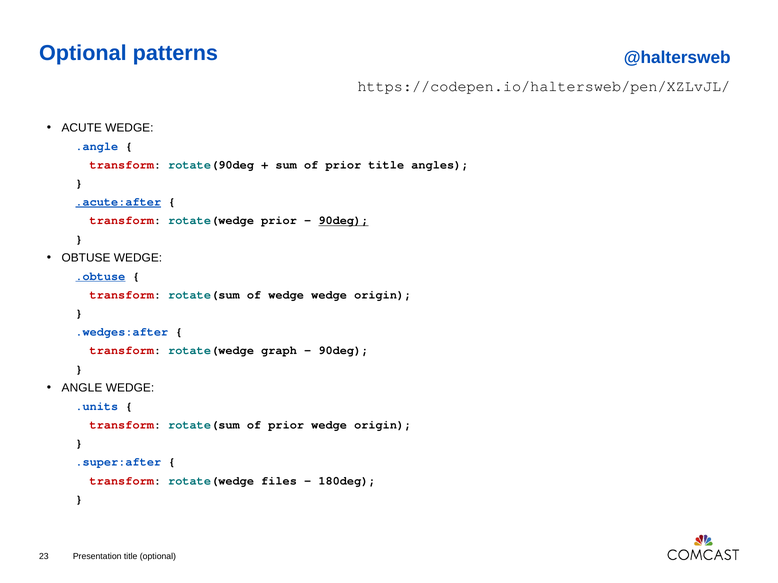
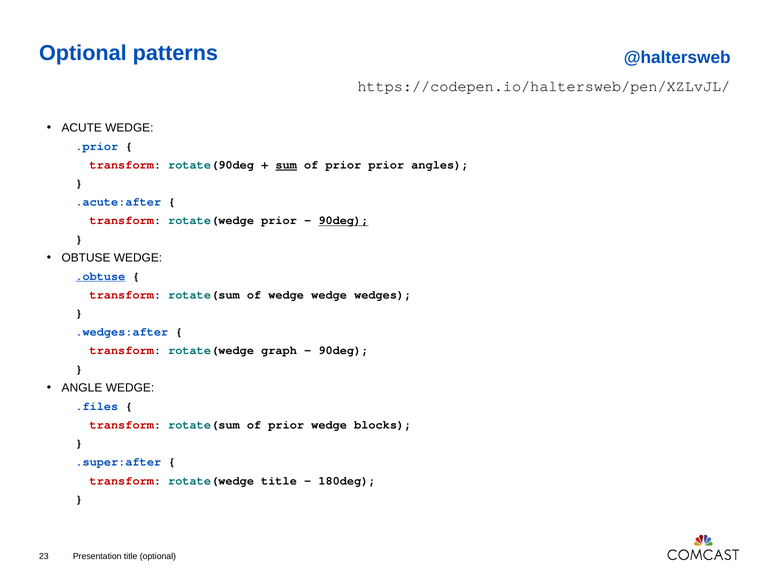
.angle: .angle -> .prior
sum underline: none -> present
prior title: title -> prior
.acute:after underline: present -> none
origin at (383, 295): origin -> wedges
.units: .units -> .files
prior wedge origin: origin -> blocks
rotate(wedge files: files -> title
